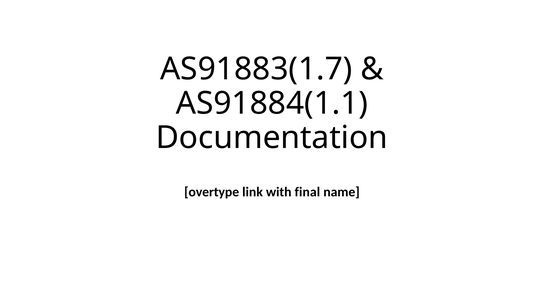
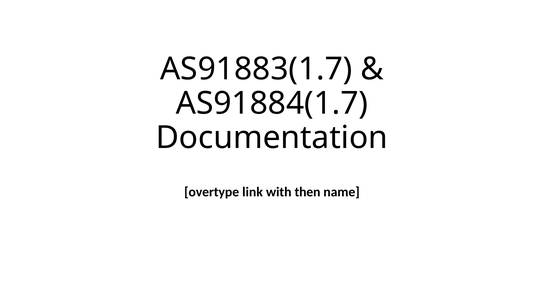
AS91884(1.1: AS91884(1.1 -> AS91884(1.7
final: final -> then
